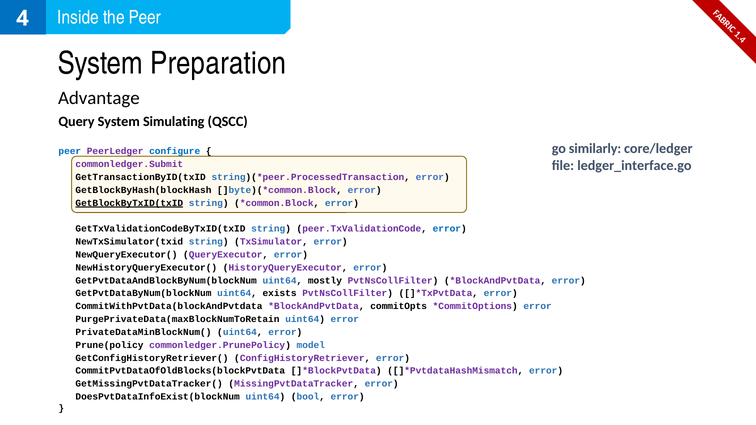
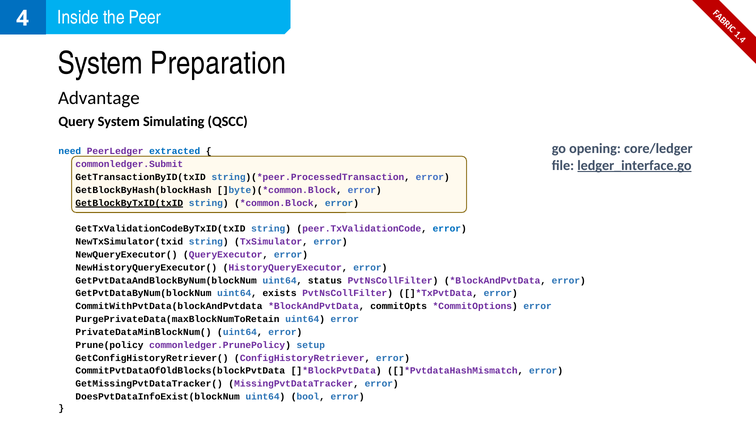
similarly: similarly -> opening
peer at (70, 151): peer -> need
configure: configure -> extracted
ledger_interface.go underline: none -> present
mostly: mostly -> status
model: model -> setup
